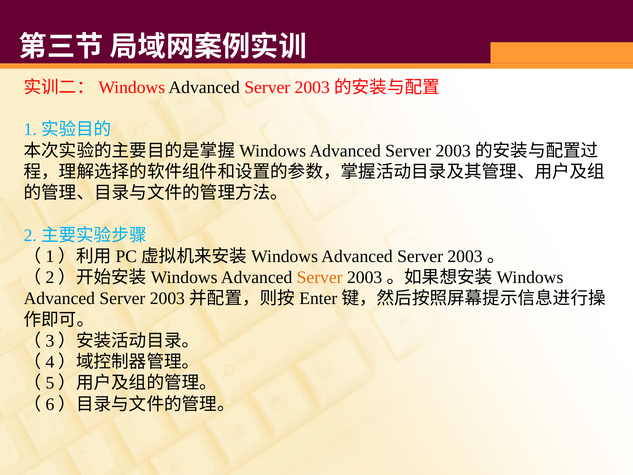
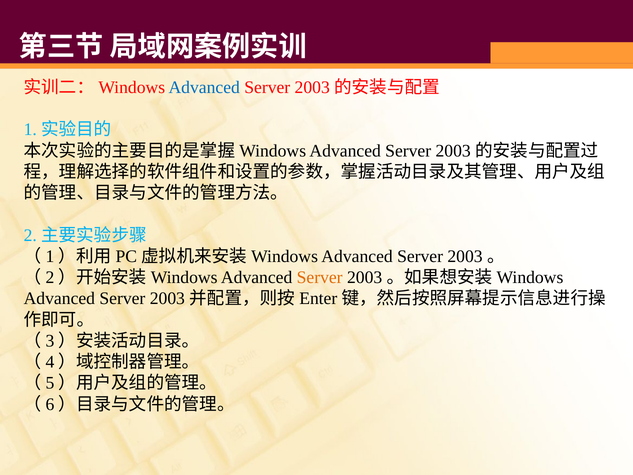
Advanced at (204, 87) colour: black -> blue
